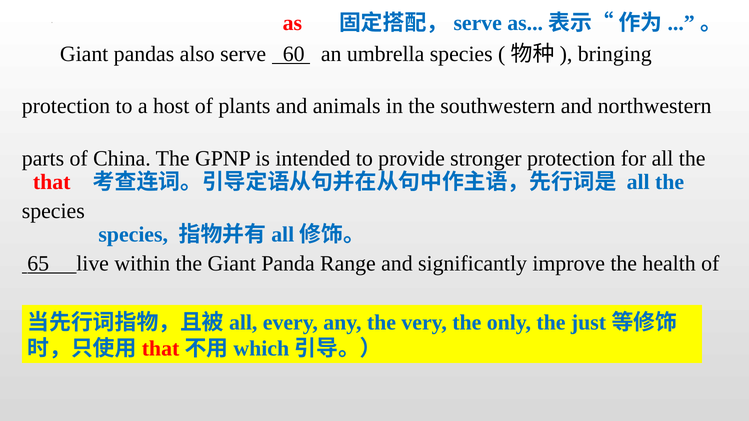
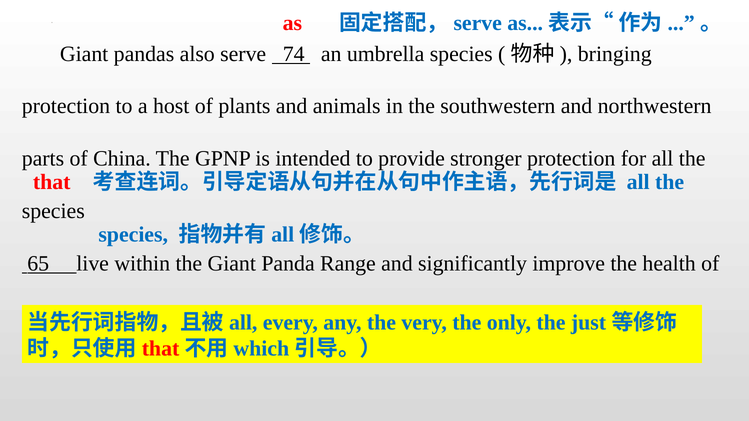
60: 60 -> 74
